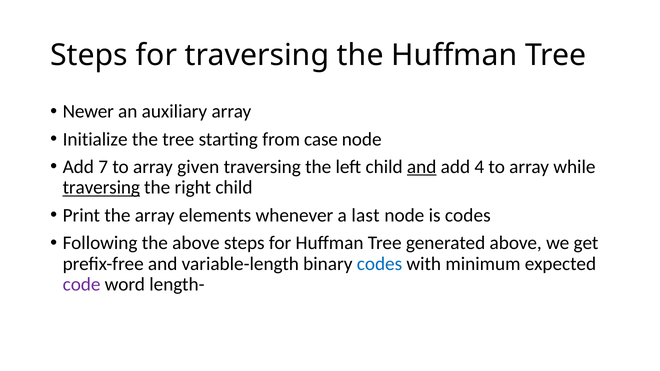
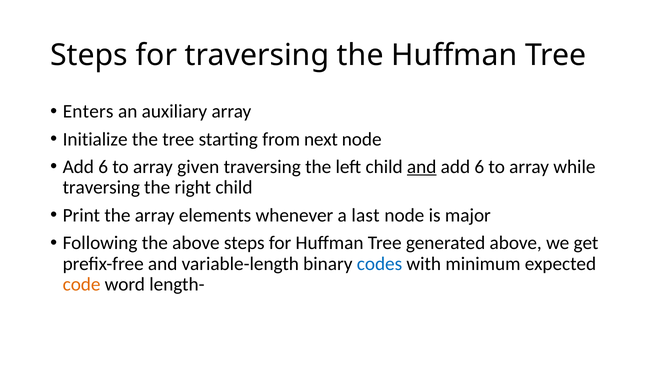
Newer: Newer -> Enters
case: case -> next
7 at (103, 167): 7 -> 6
4 at (479, 167): 4 -> 6
traversing at (101, 188) underline: present -> none
is codes: codes -> major
code colour: purple -> orange
